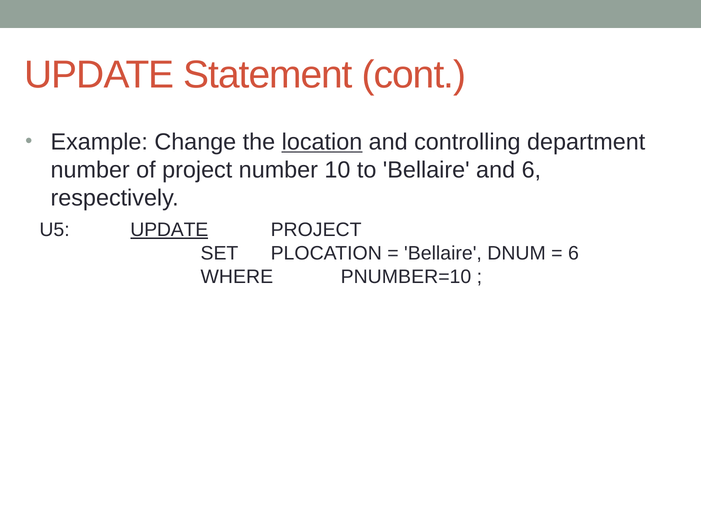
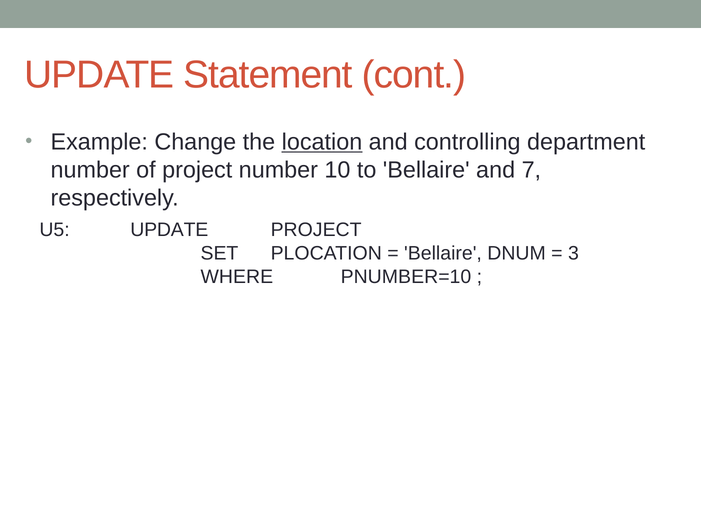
and 6: 6 -> 7
UPDATE at (169, 230) underline: present -> none
6 at (573, 253): 6 -> 3
